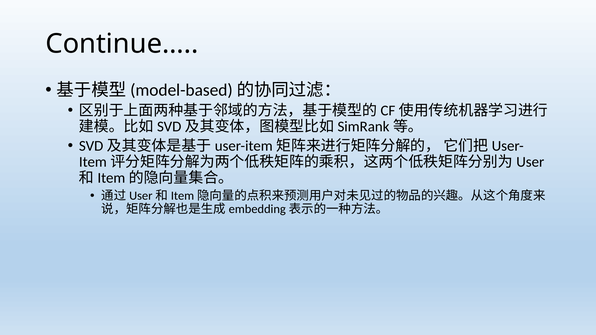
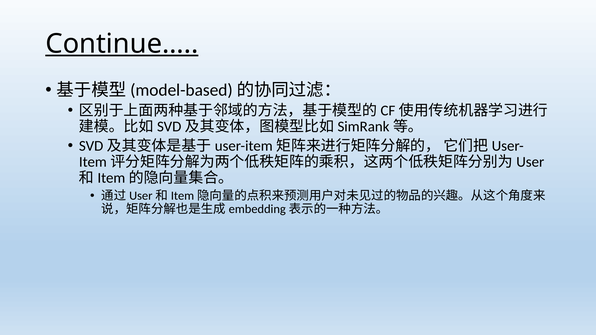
Continue… underline: none -> present
